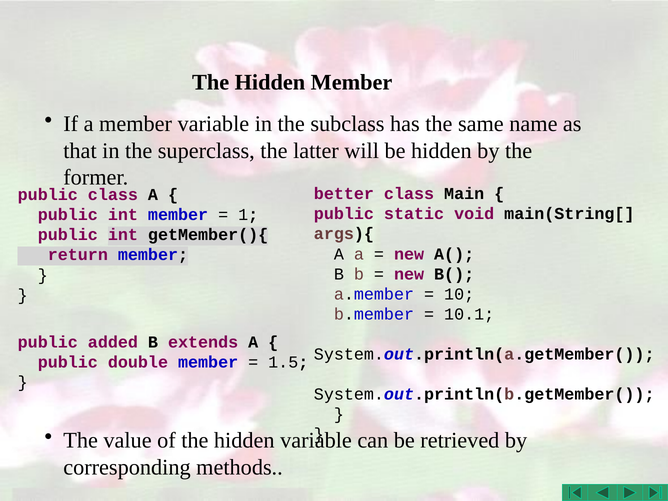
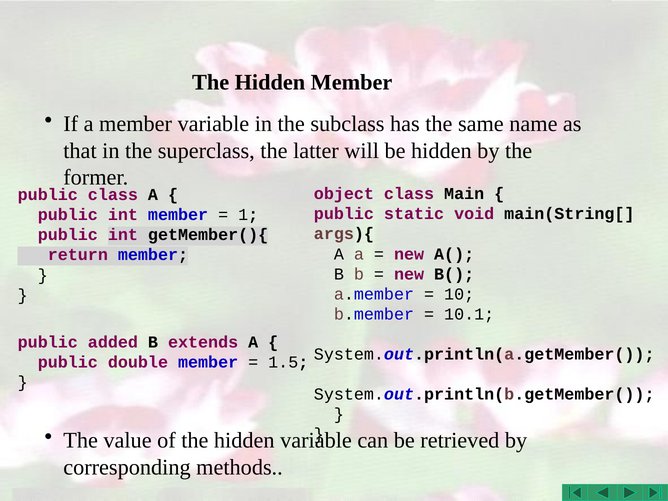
better: better -> object
